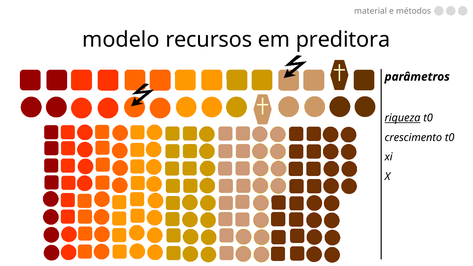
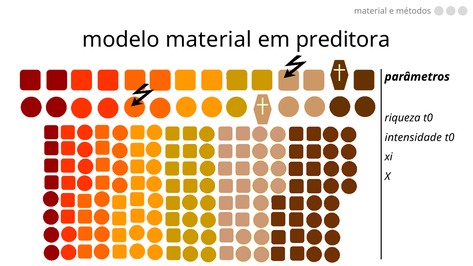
modelo recursos: recursos -> material
riqueza underline: present -> none
crescimento: crescimento -> intensidade
